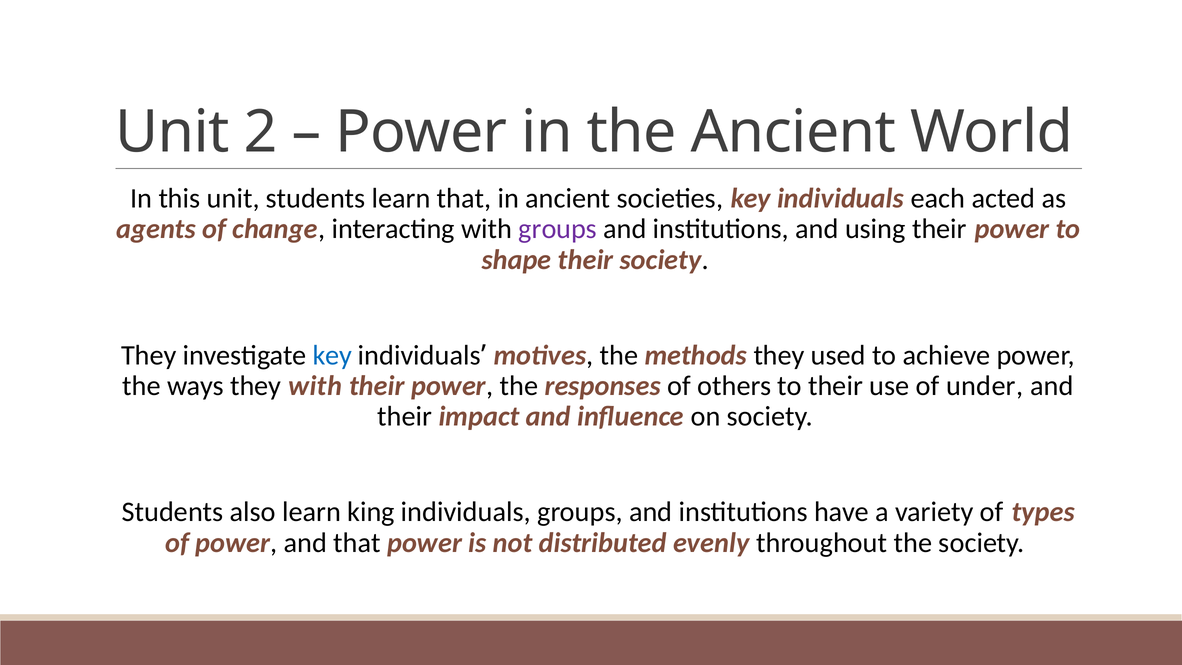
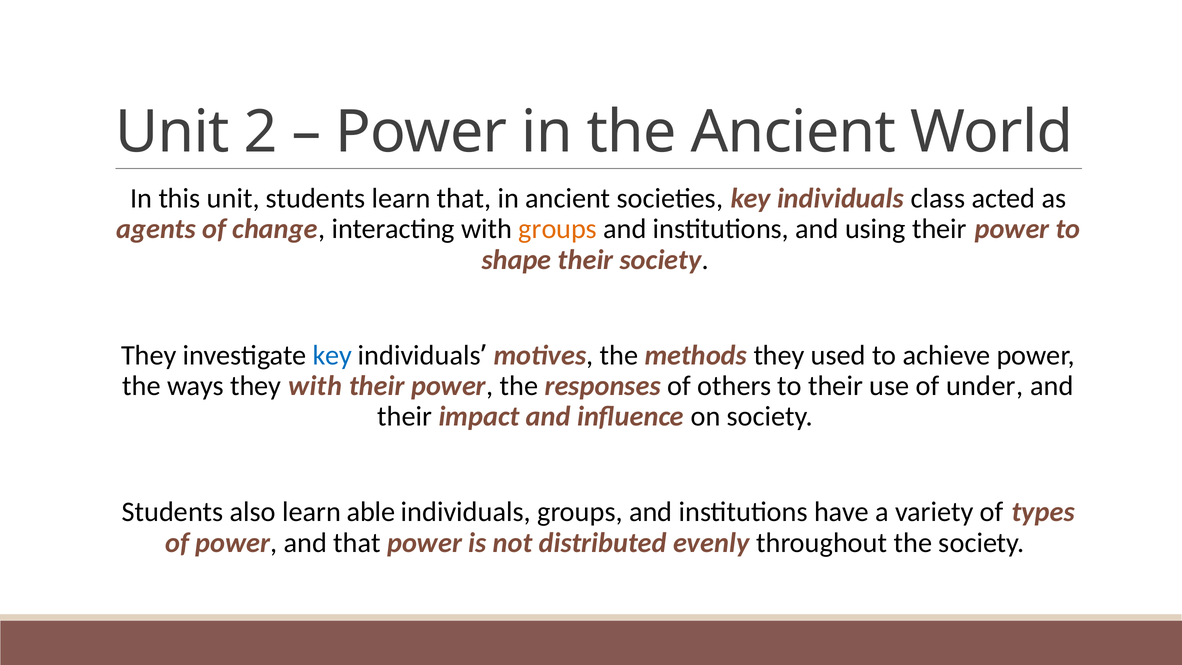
each: each -> class
groups at (558, 229) colour: purple -> orange
king: king -> able
